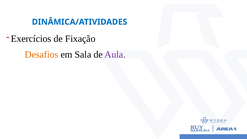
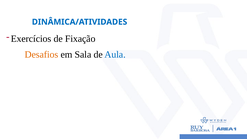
Aula colour: purple -> blue
